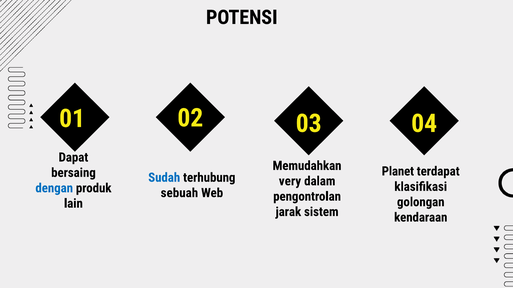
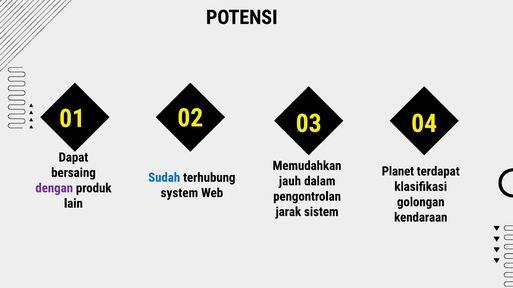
very: very -> jauh
dengan colour: blue -> purple
sebuah: sebuah -> system
